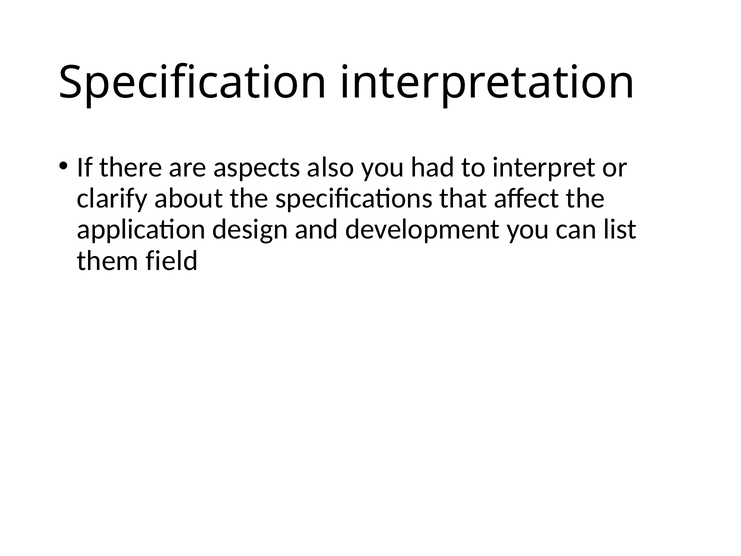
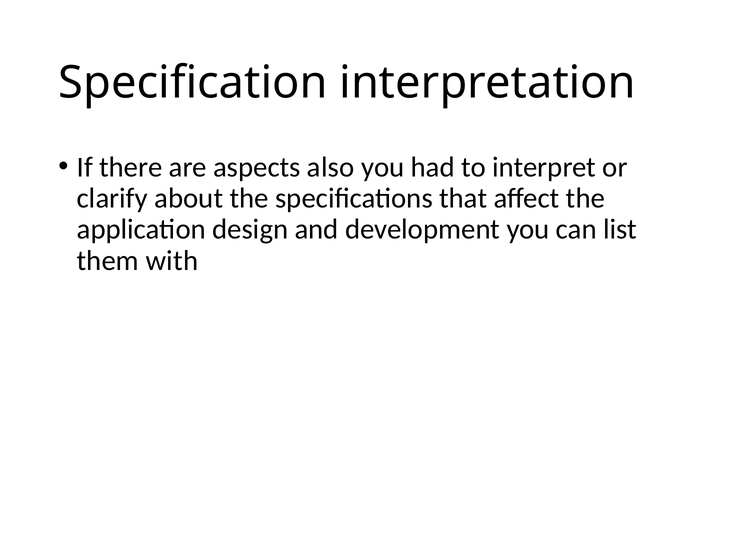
field: field -> with
